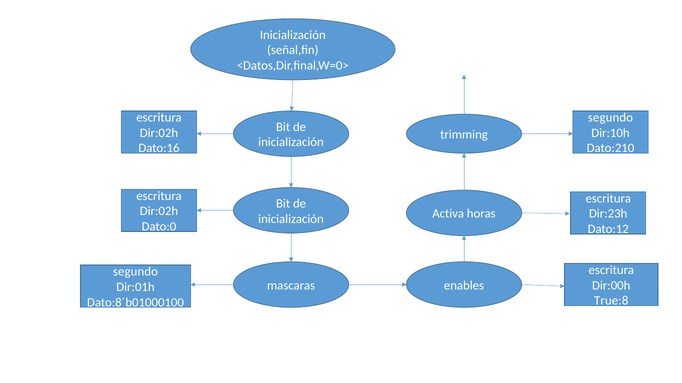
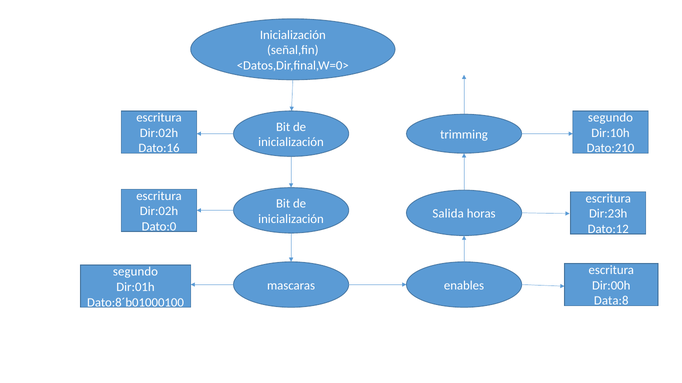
Activa: Activa -> Salida
True:8: True:8 -> Data:8
